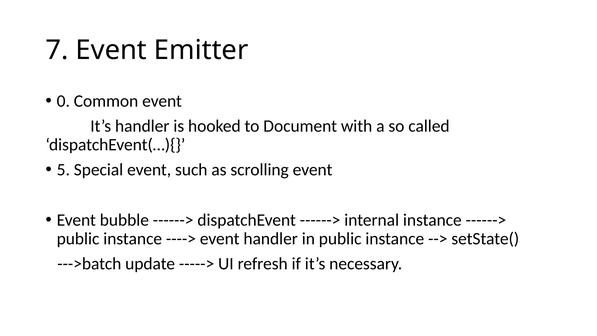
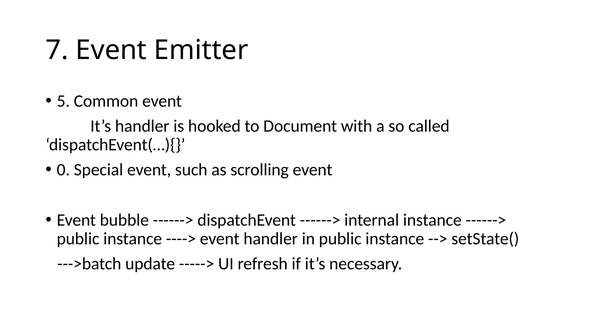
0: 0 -> 5
5: 5 -> 0
